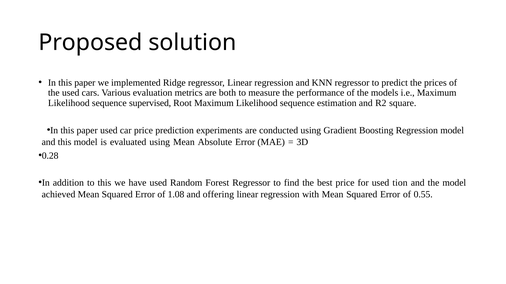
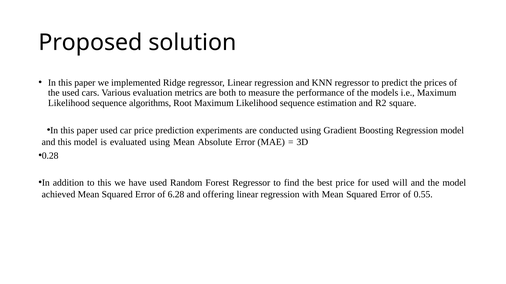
supervised: supervised -> algorithms
tion: tion -> will
1.08: 1.08 -> 6.28
